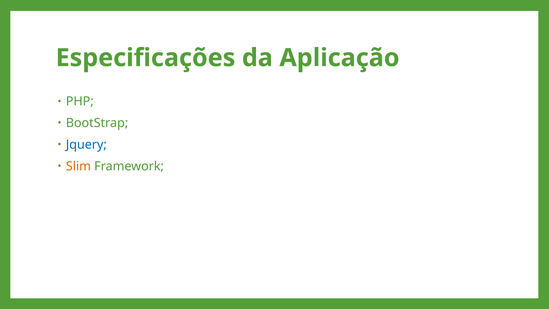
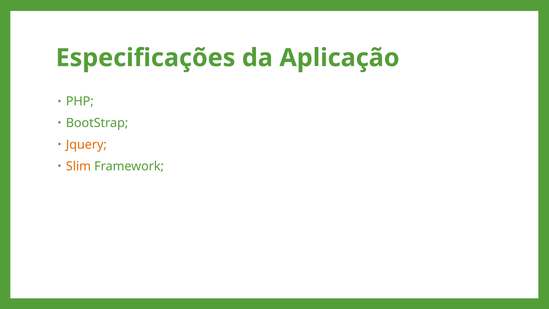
Jquery colour: blue -> orange
